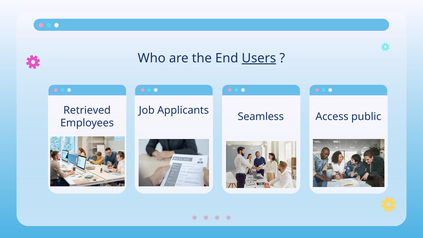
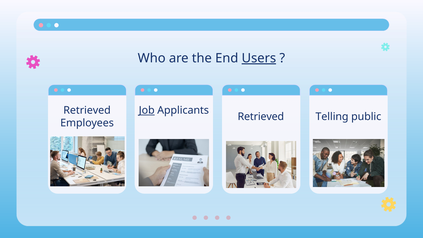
Job underline: none -> present
Seamless at (261, 117): Seamless -> Retrieved
Access: Access -> Telling
